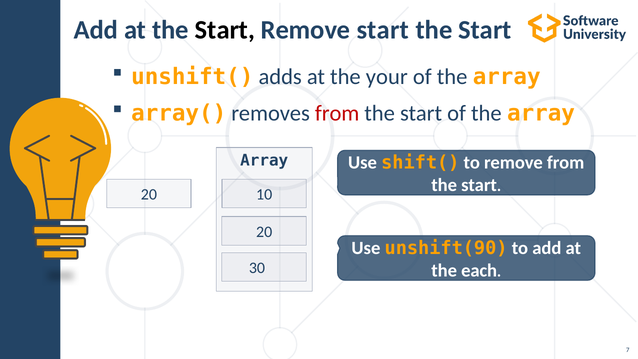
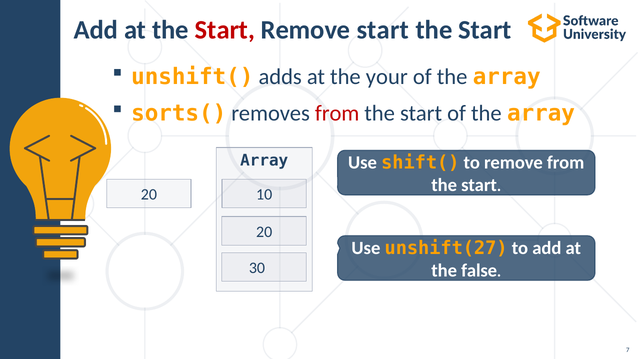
Start at (225, 30) colour: black -> red
array(: array( -> sorts(
unshift(90: unshift(90 -> unshift(27
each: each -> false
